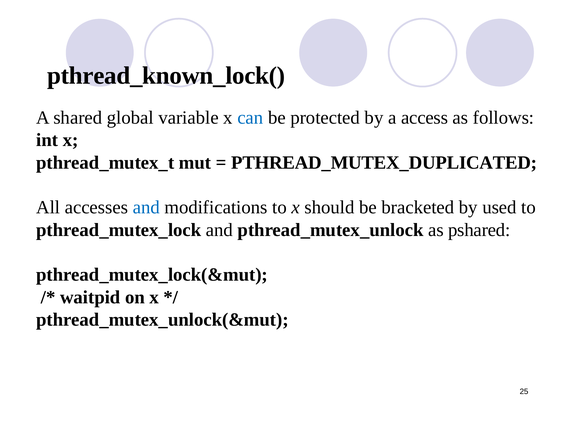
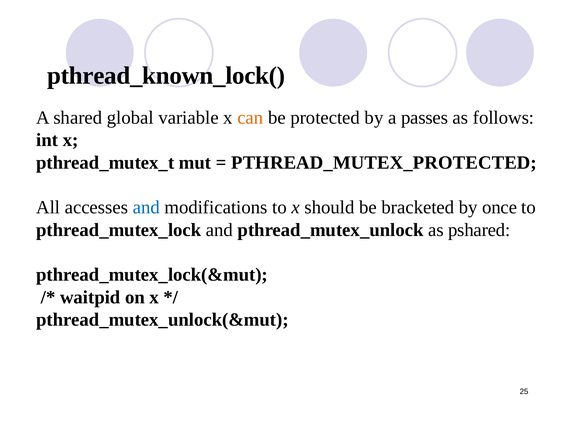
can colour: blue -> orange
access: access -> passes
PTHREAD_MUTEX_DUPLICATED: PTHREAD_MUTEX_DUPLICATED -> PTHREAD_MUTEX_PROTECTED
used: used -> once
